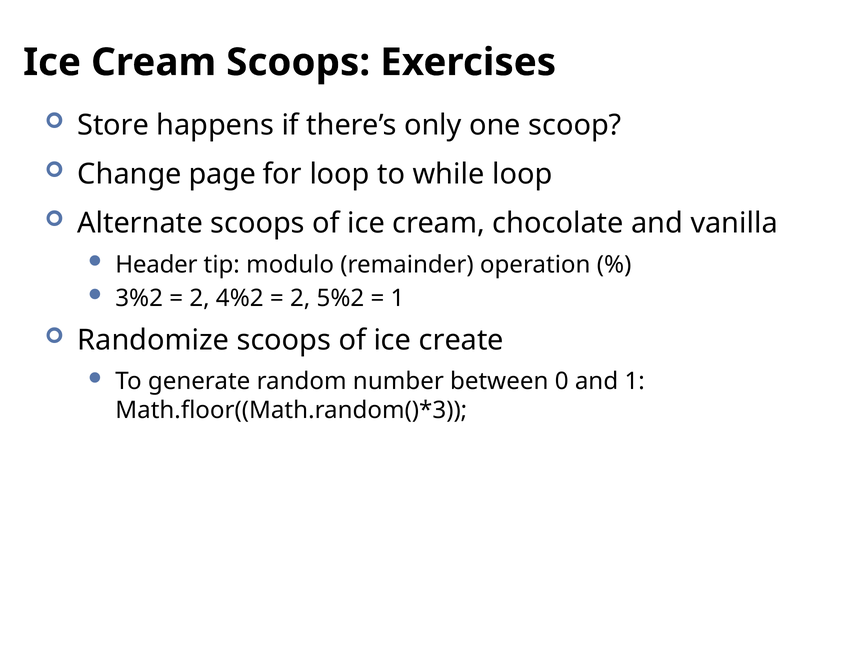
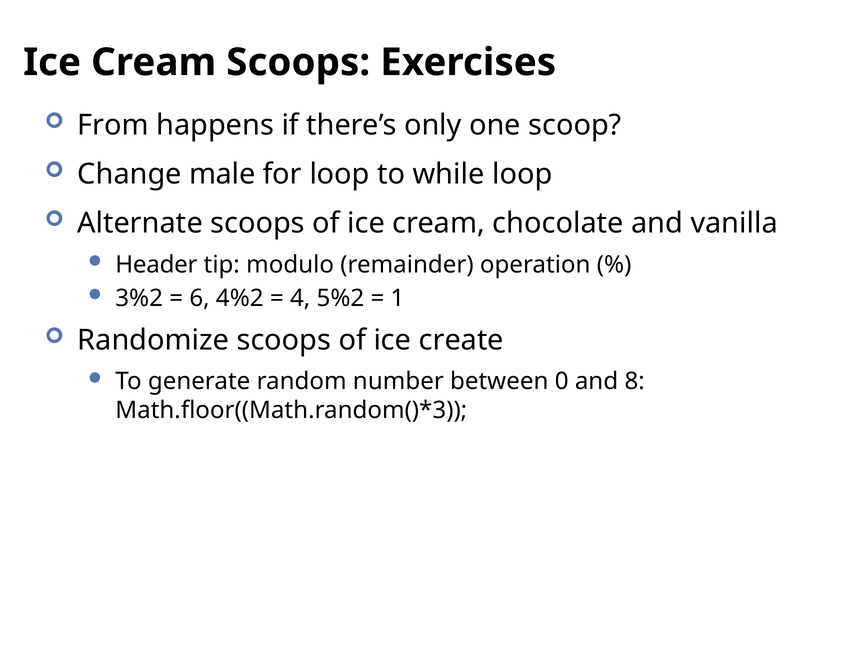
Store: Store -> From
page: page -> male
2 at (200, 298): 2 -> 6
2 at (300, 298): 2 -> 4
and 1: 1 -> 8
